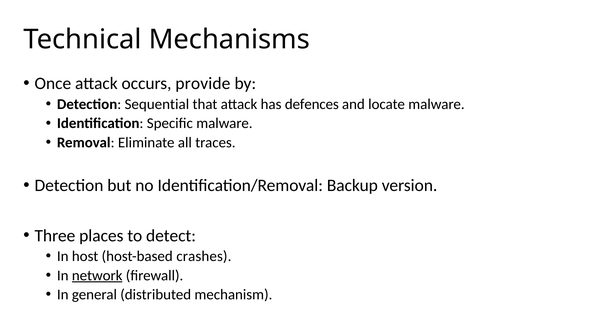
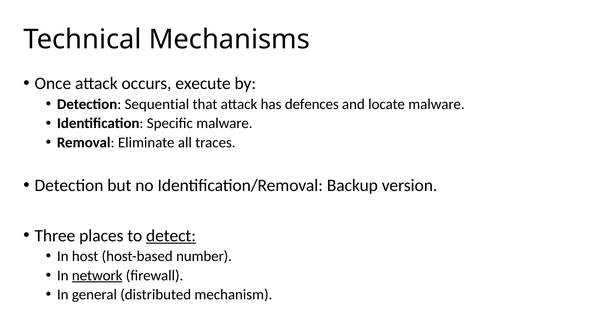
provide: provide -> execute
detect underline: none -> present
crashes: crashes -> number
